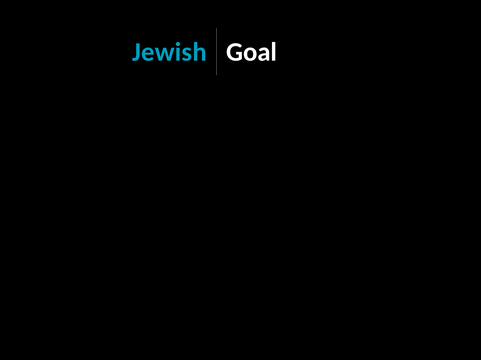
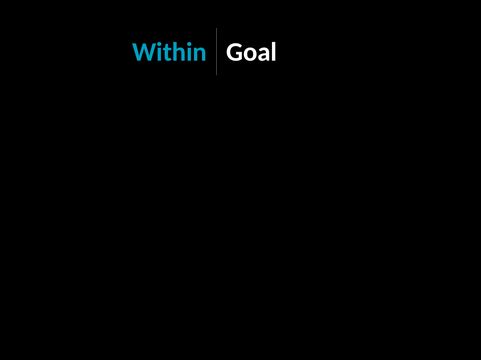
Jewish: Jewish -> Within
